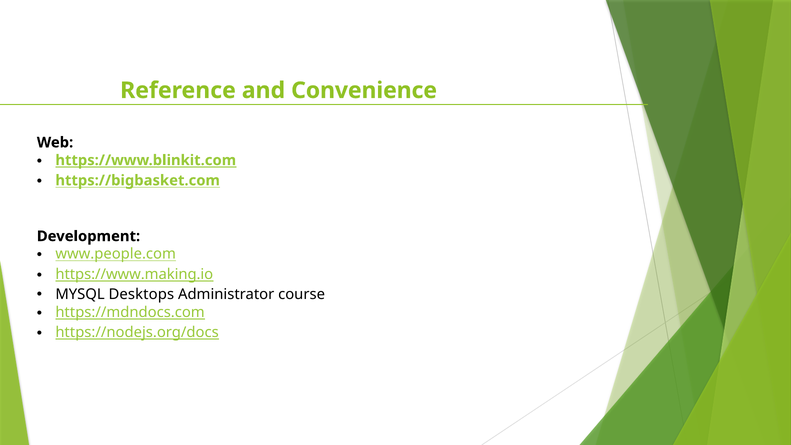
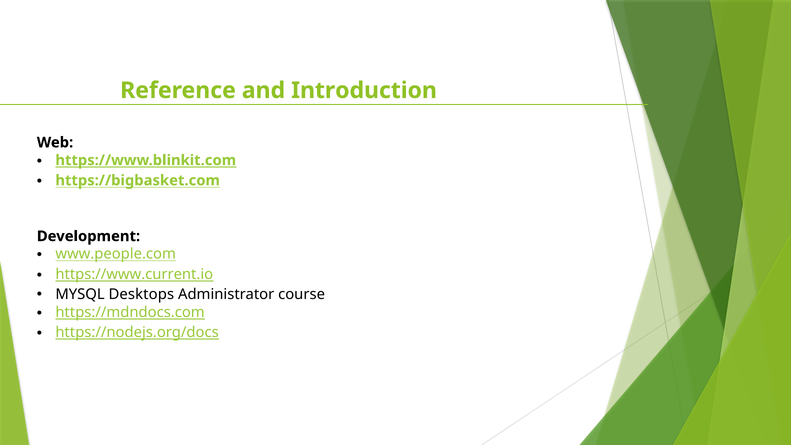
Convenience: Convenience -> Introduction
https://www.making.io: https://www.making.io -> https://www.current.io
